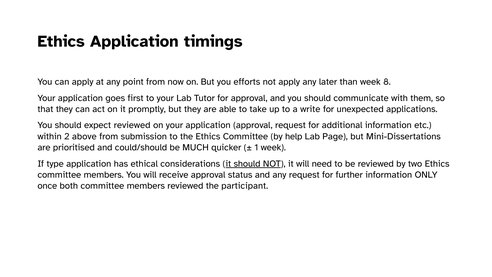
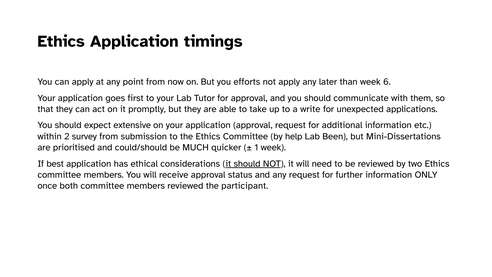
8: 8 -> 6
expect reviewed: reviewed -> extensive
above: above -> survey
Page: Page -> Been
type: type -> best
